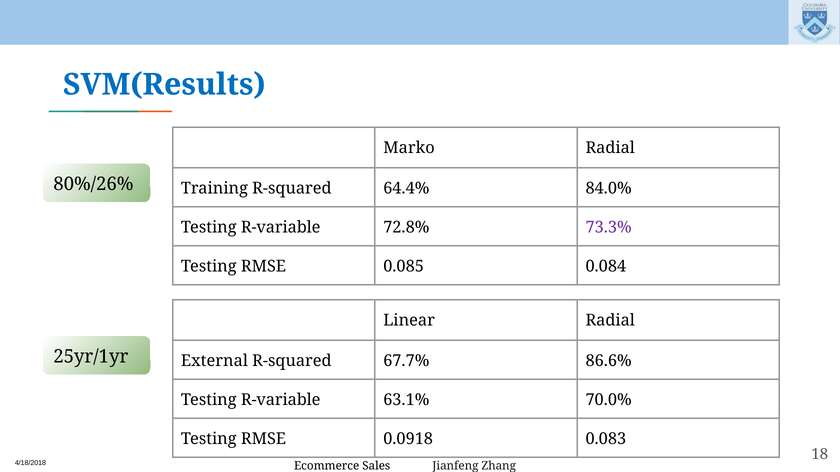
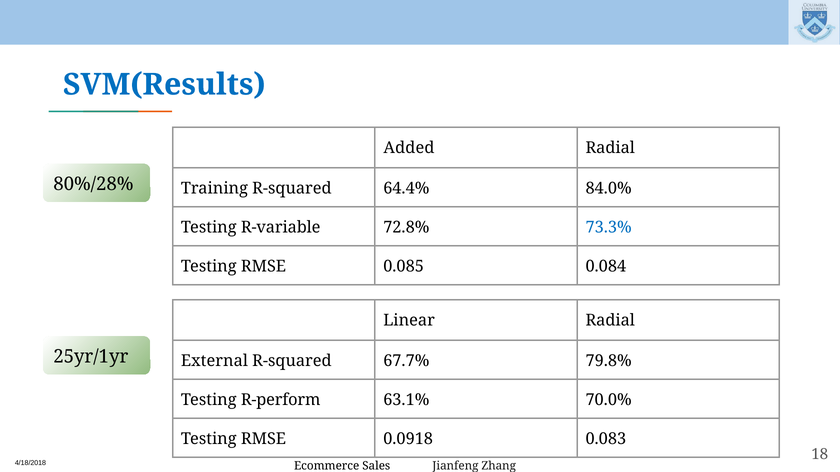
Marko: Marko -> Added
80%/26%: 80%/26% -> 80%/28%
73.3% colour: purple -> blue
86.6%: 86.6% -> 79.8%
R-variable at (281, 400): R-variable -> R-perform
